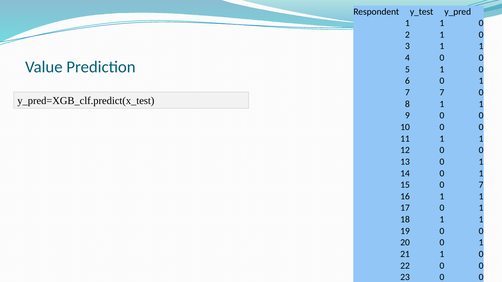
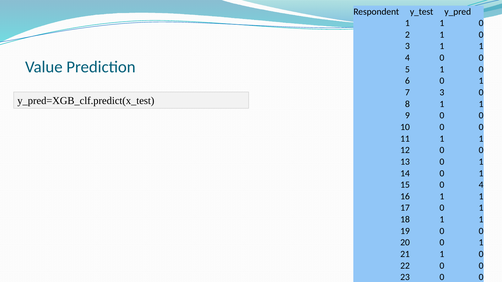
7 7: 7 -> 3
0 7: 7 -> 4
